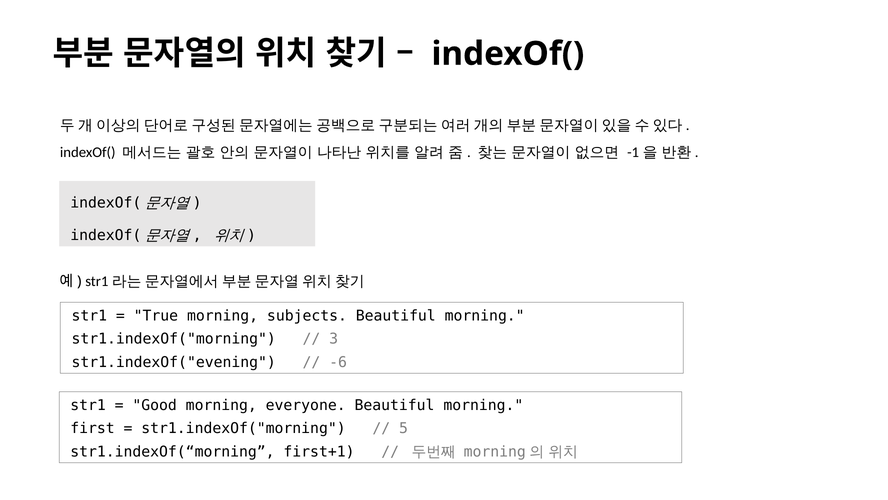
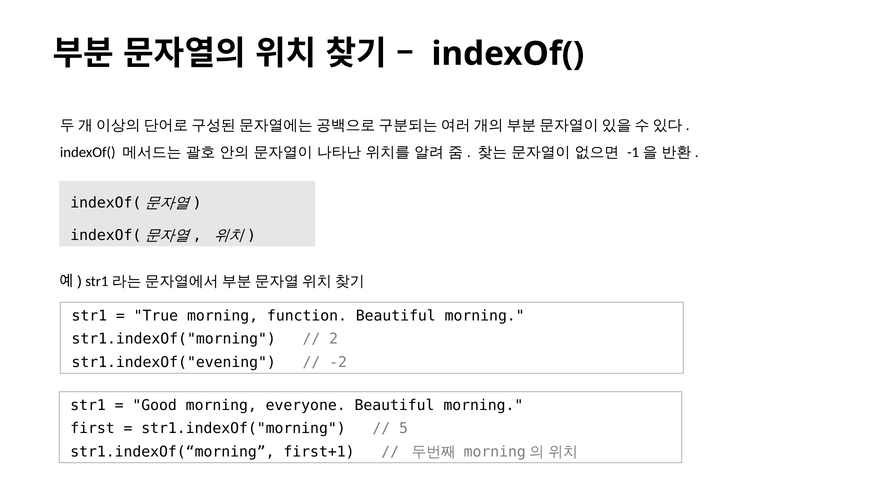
subjects: subjects -> function
3: 3 -> 2
-6: -6 -> -2
